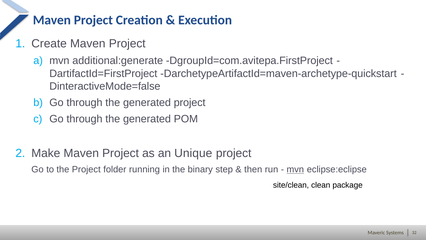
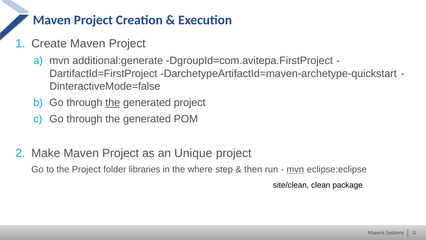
the at (113, 102) underline: none -> present
running: running -> libraries
binary: binary -> where
